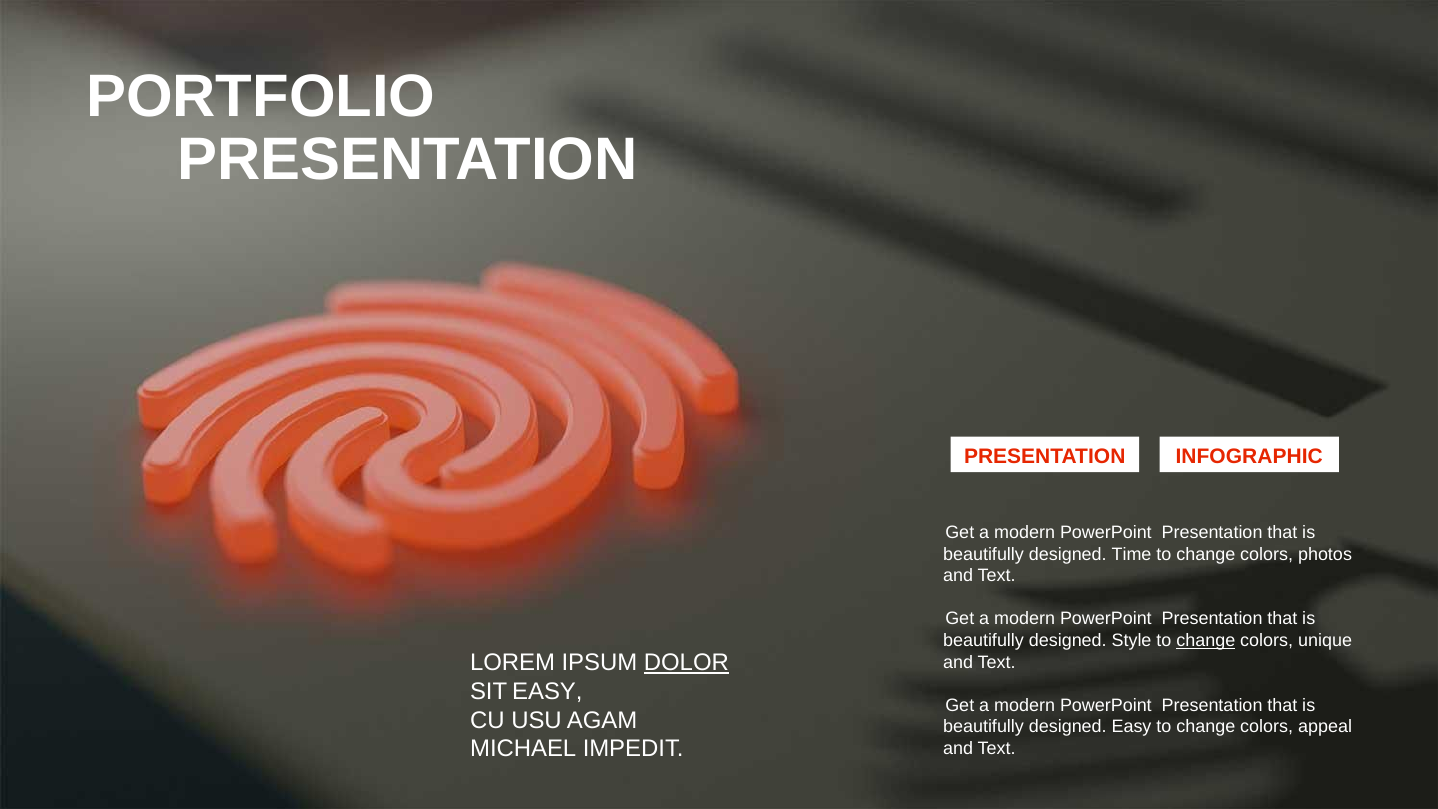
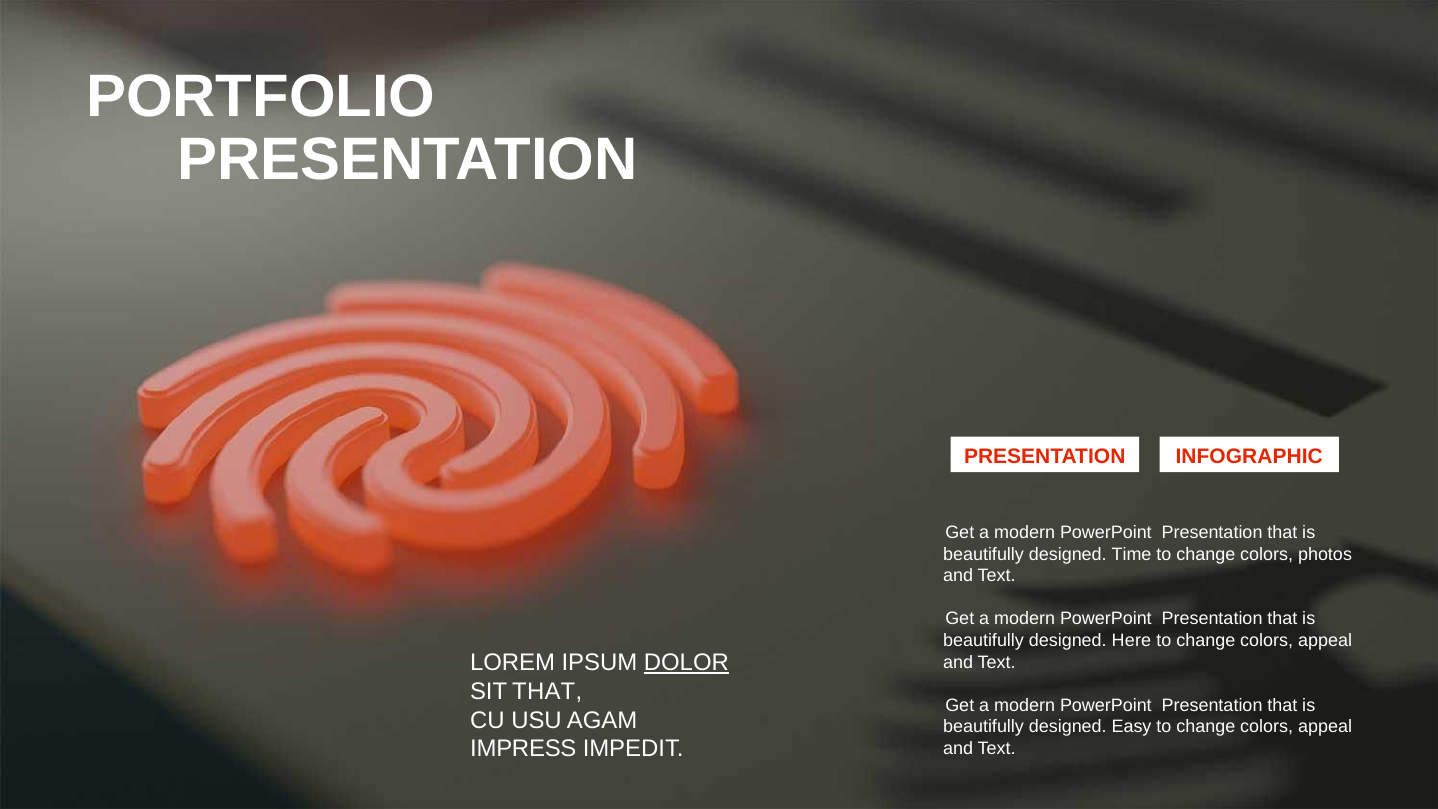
Style: Style -> Here
change at (1206, 640) underline: present -> none
unique at (1325, 640): unique -> appeal
SIT EASY: EASY -> THAT
MICHAEL: MICHAEL -> IMPRESS
